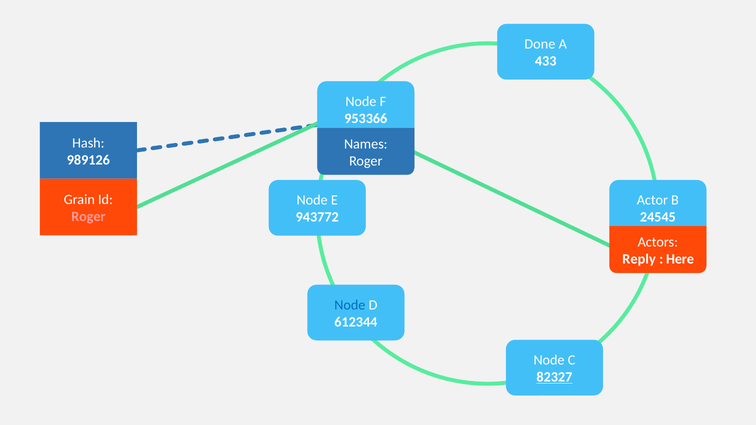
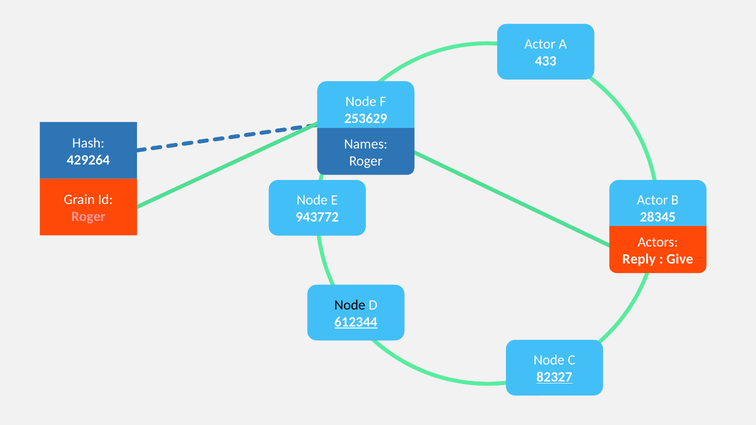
Done at (540, 44): Done -> Actor
953366: 953366 -> 253629
989126: 989126 -> 429264
24545: 24545 -> 28345
Here: Here -> Give
Node at (350, 305) colour: blue -> black
612344 underline: none -> present
